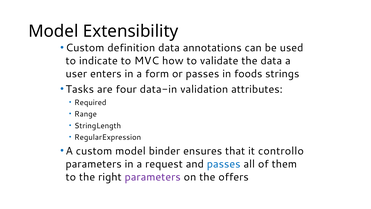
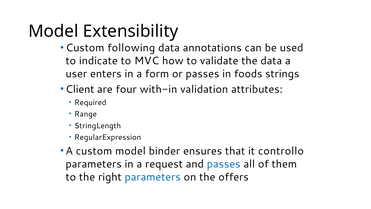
definition: definition -> following
Tasks: Tasks -> Client
data-in: data-in -> with-in
parameters at (153, 177) colour: purple -> blue
